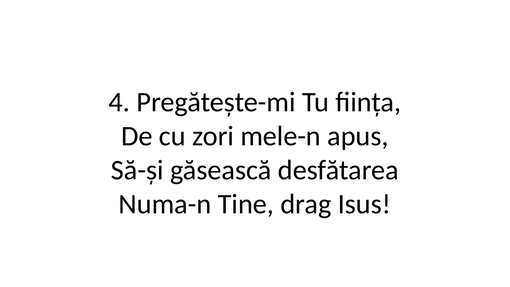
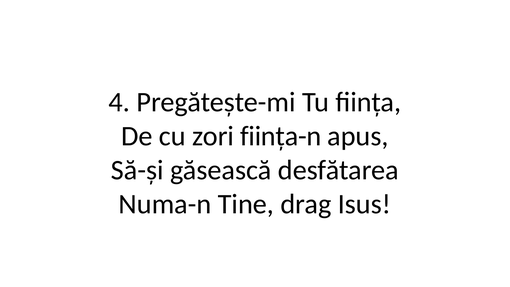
mele-n: mele-n -> ființa-n
